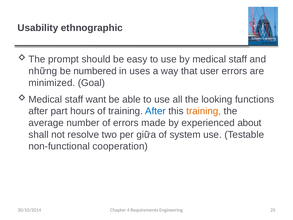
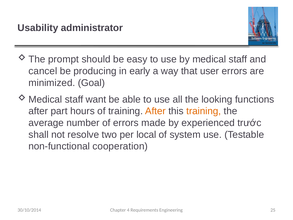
ethnographic: ethnographic -> administrator
những: những -> cancel
numbered: numbered -> producing
uses: uses -> early
After at (155, 111) colour: blue -> orange
about: about -> trước
giữa: giữa -> local
